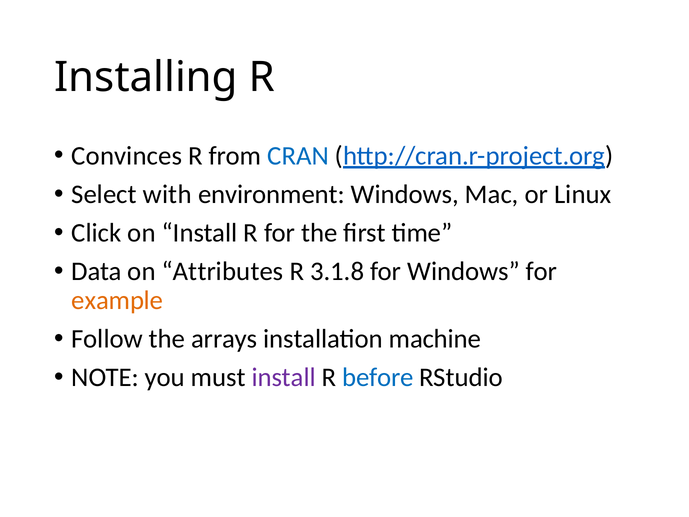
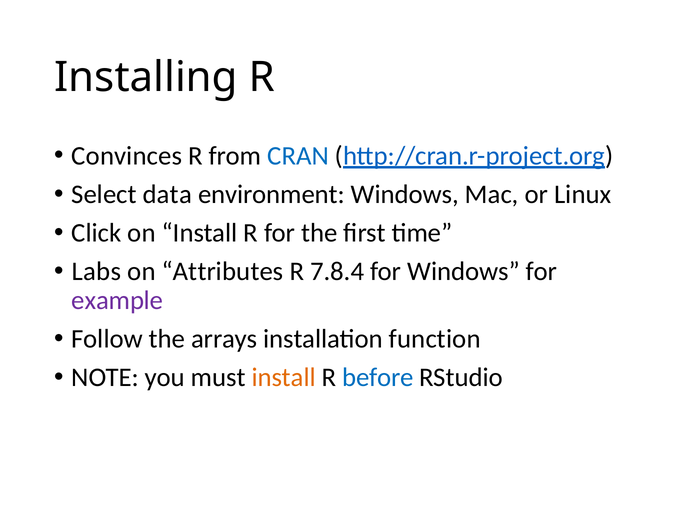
with: with -> data
Data: Data -> Labs
3.1.8: 3.1.8 -> 7.8.4
example colour: orange -> purple
machine: machine -> function
install at (284, 377) colour: purple -> orange
